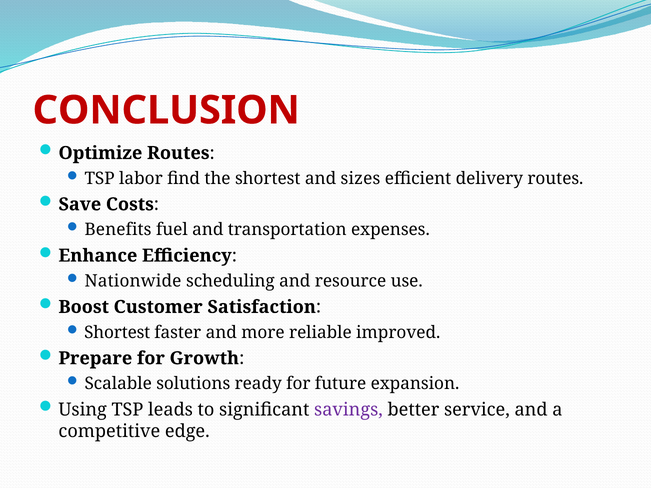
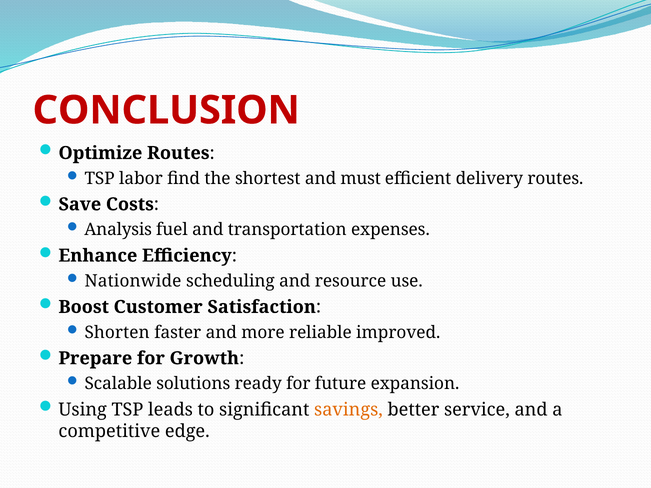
sizes: sizes -> must
Benefits: Benefits -> Analysis
Shortest at (117, 333): Shortest -> Shorten
savings colour: purple -> orange
